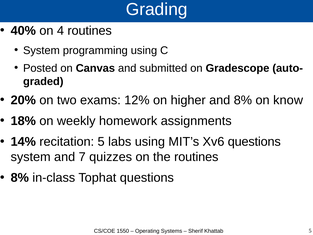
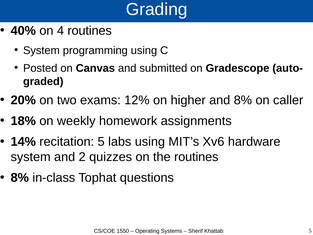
know: know -> caller
Xv6 questions: questions -> hardware
7: 7 -> 2
